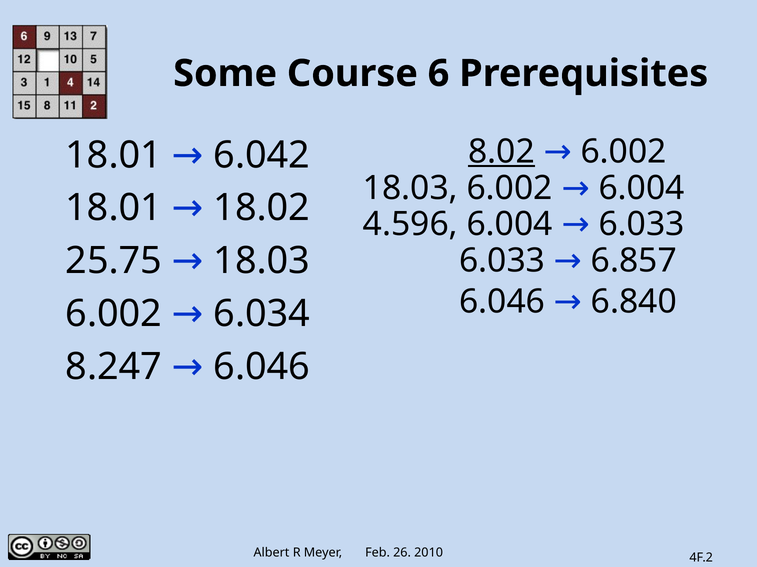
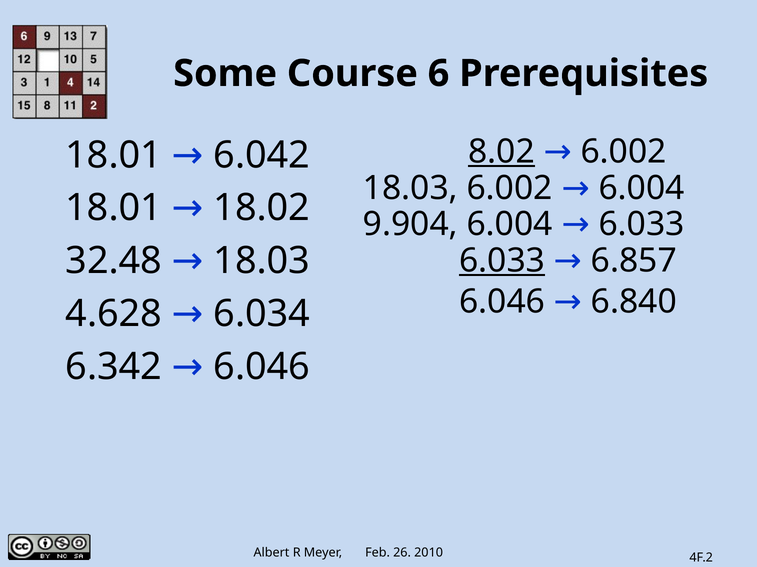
4.596: 4.596 -> 9.904
25.75: 25.75 -> 32.48
6.033 at (502, 261) underline: none -> present
6.002 at (114, 314): 6.002 -> 4.628
8.247: 8.247 -> 6.342
